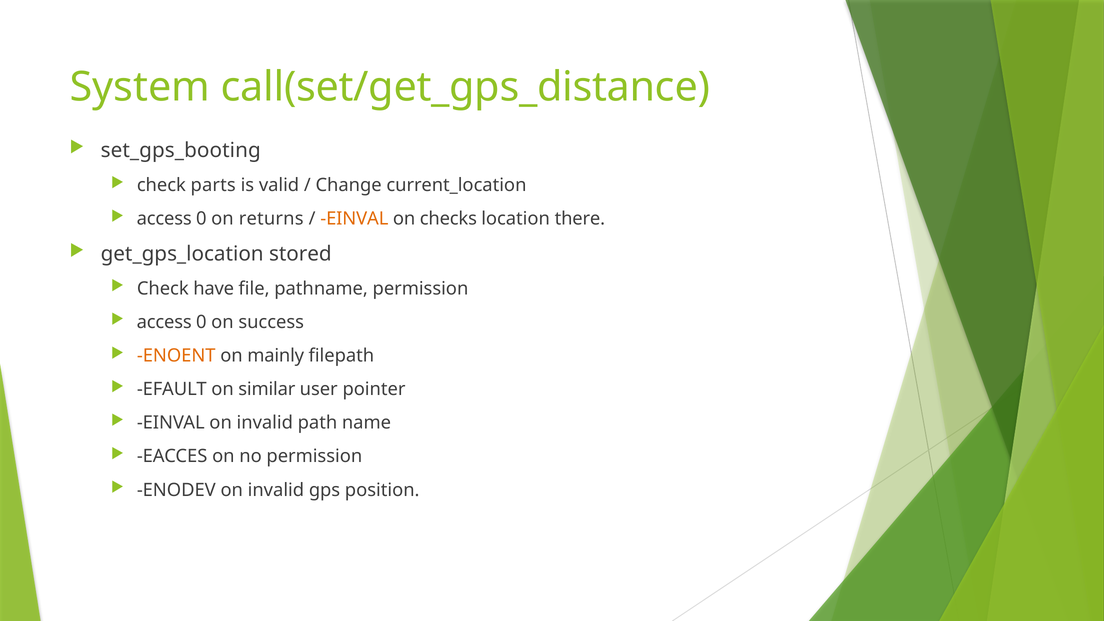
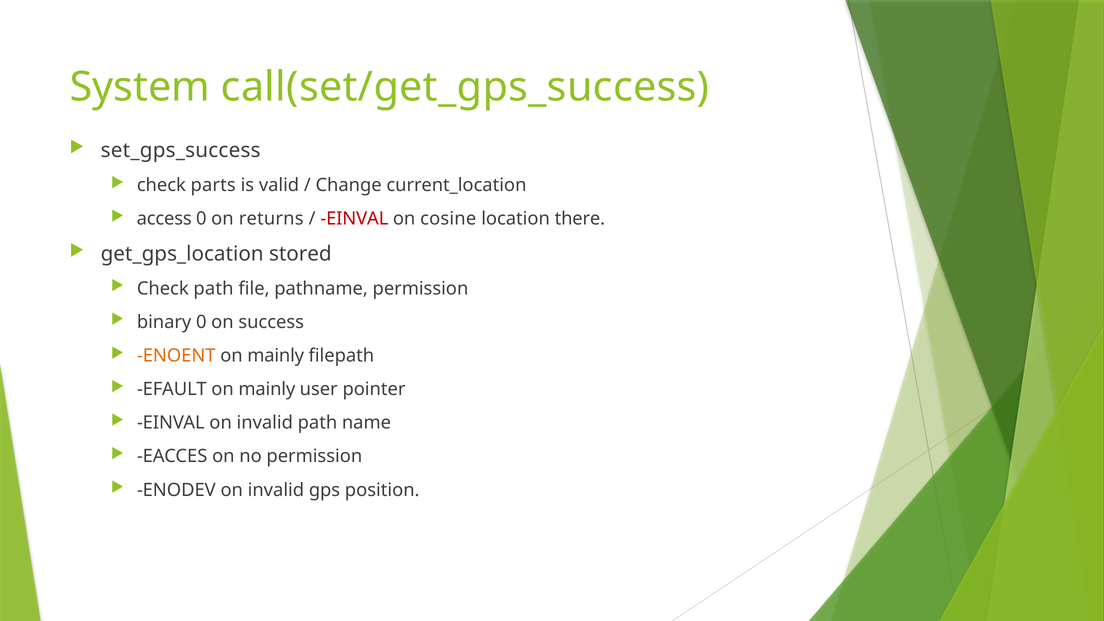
call(set/get_gps_distance: call(set/get_gps_distance -> call(set/get_gps_success
set_gps_booting: set_gps_booting -> set_gps_success
EINVAL at (354, 219) colour: orange -> red
checks: checks -> cosine
Check have: have -> path
access at (164, 322): access -> binary
EFAULT on similar: similar -> mainly
